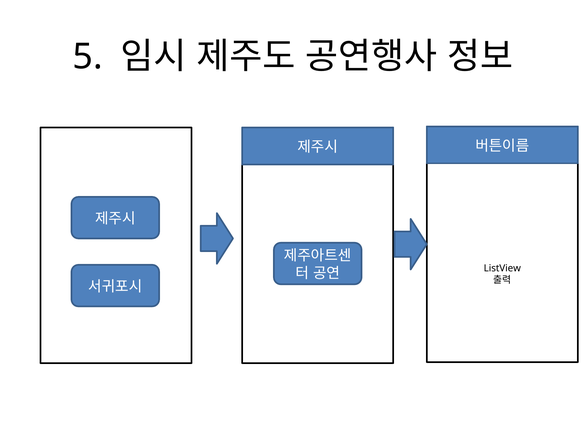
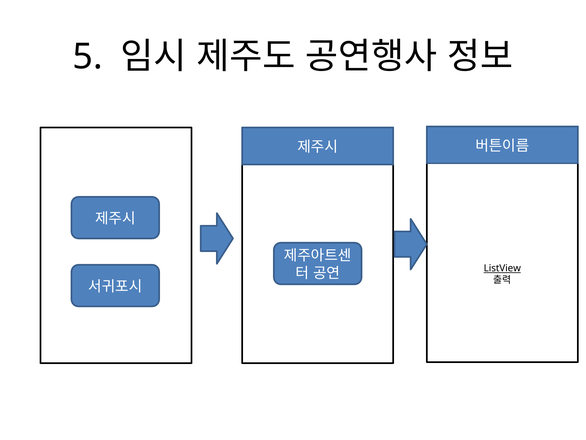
ListView underline: none -> present
